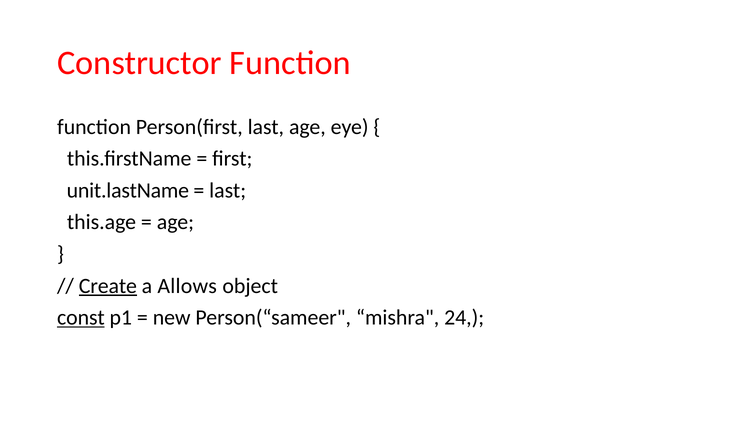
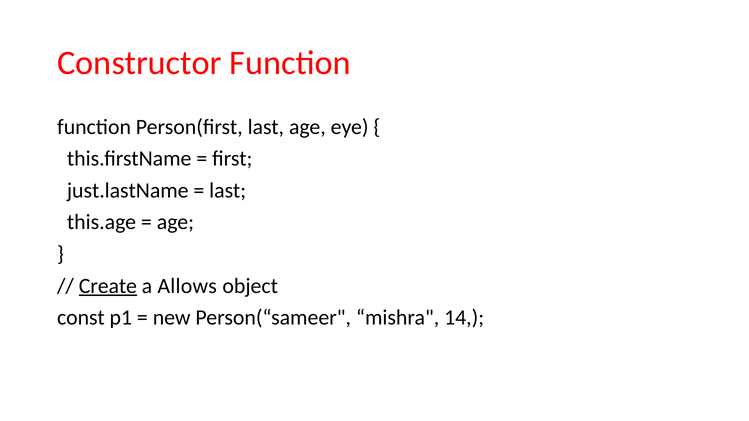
unit.lastName: unit.lastName -> just.lastName
const underline: present -> none
24: 24 -> 14
